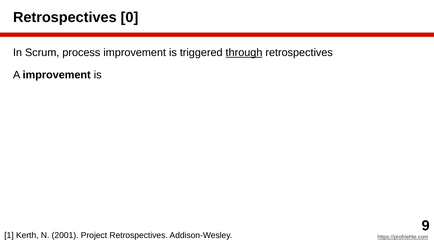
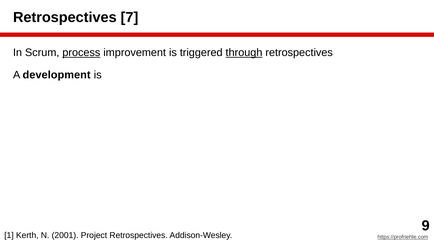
0: 0 -> 7
process underline: none -> present
A improvement: improvement -> development
